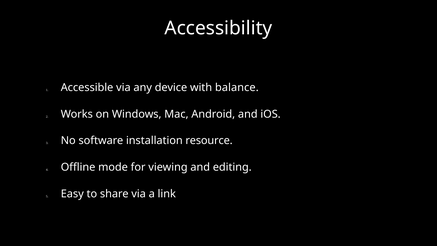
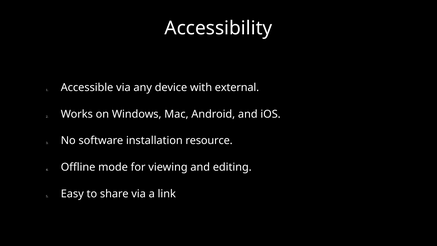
balance: balance -> external
